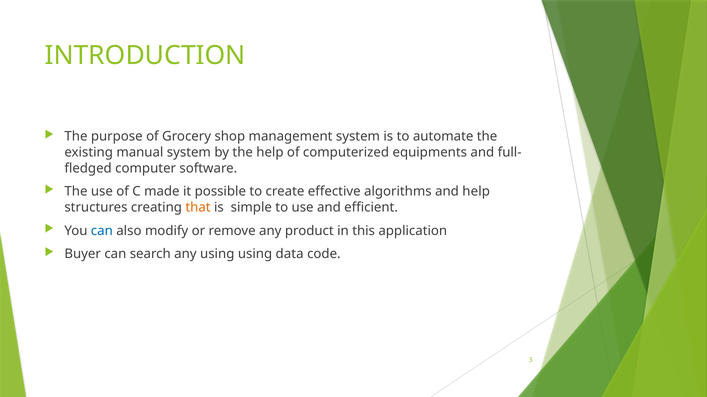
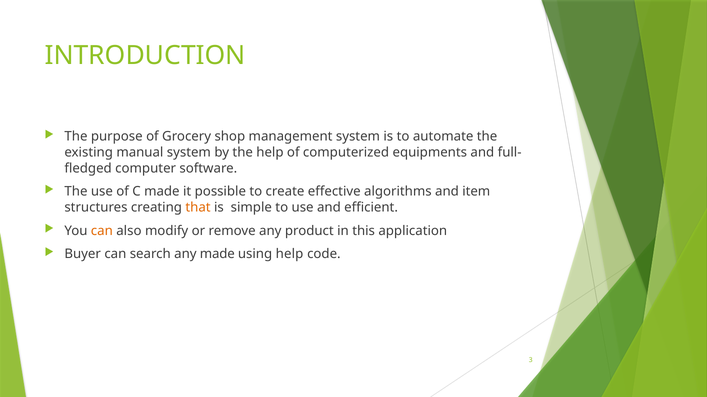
and help: help -> item
can at (102, 231) colour: blue -> orange
any using: using -> made
using data: data -> help
